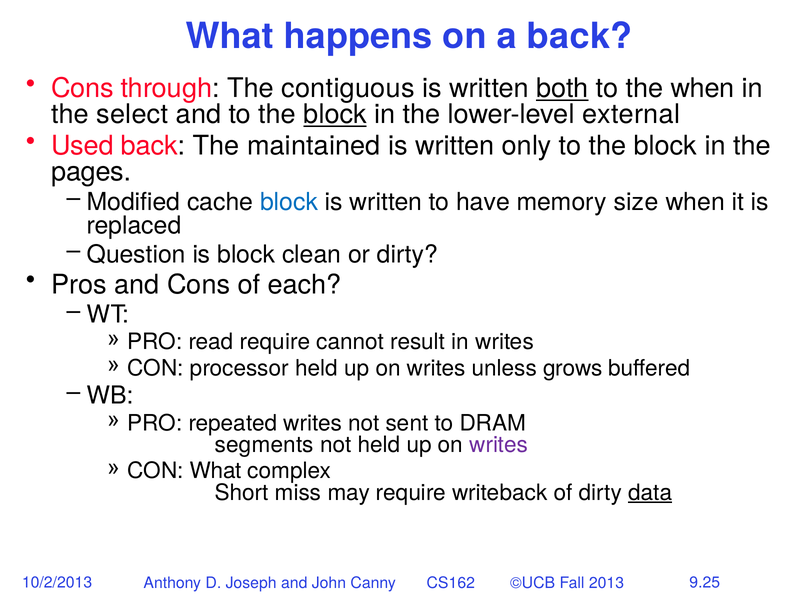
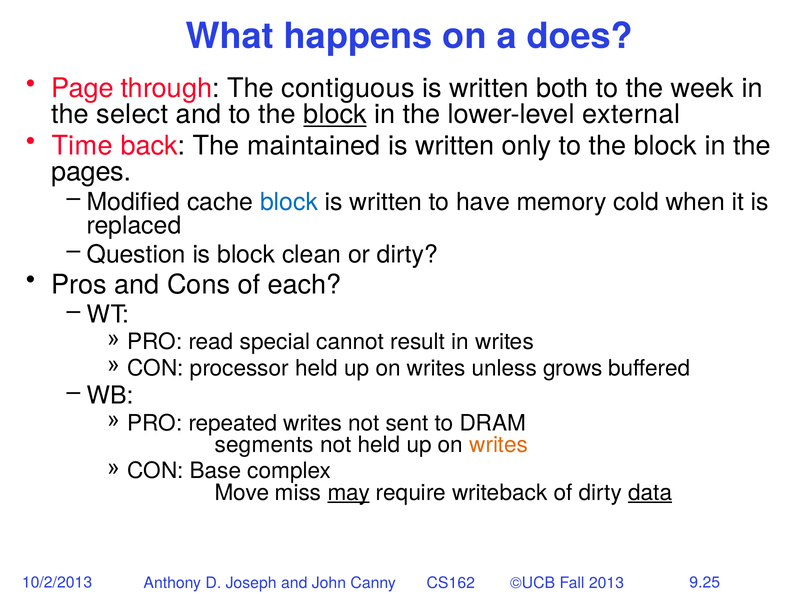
a back: back -> does
Cons at (82, 89): Cons -> Page
both underline: present -> none
the when: when -> week
Used: Used -> Time
size: size -> cold
read require: require -> special
writes at (499, 445) colour: purple -> orange
CON What: What -> Base
Short: Short -> Move
may underline: none -> present
